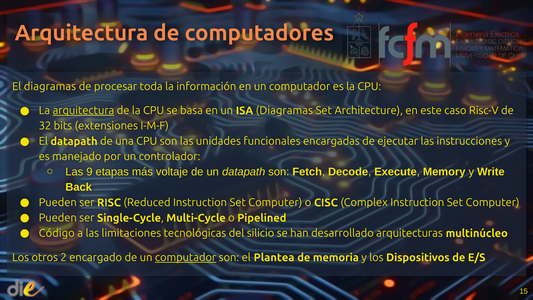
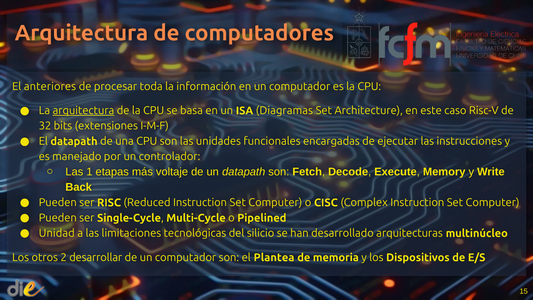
El diagramas: diagramas -> anteriores
9: 9 -> 1
Código: Código -> Unidad
encargado: encargado -> desarrollar
computador at (186, 257) underline: present -> none
